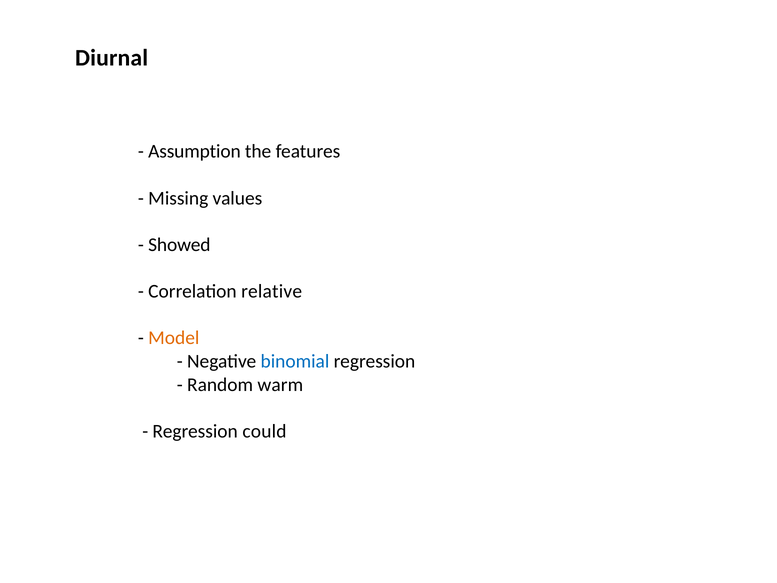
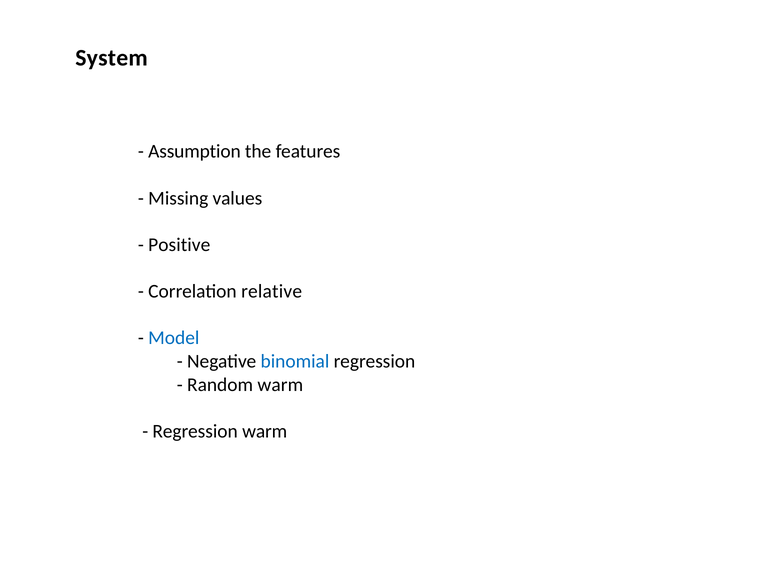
Diurnal: Diurnal -> System
Showed: Showed -> Positive
Model colour: orange -> blue
Regression could: could -> warm
